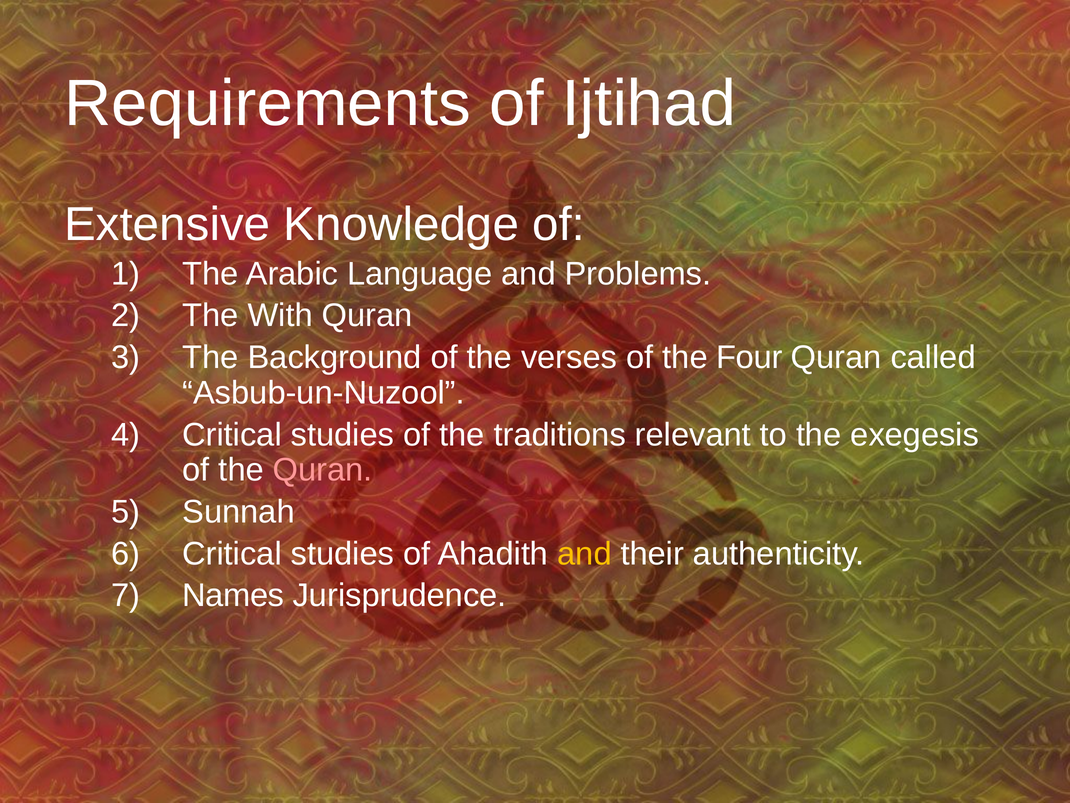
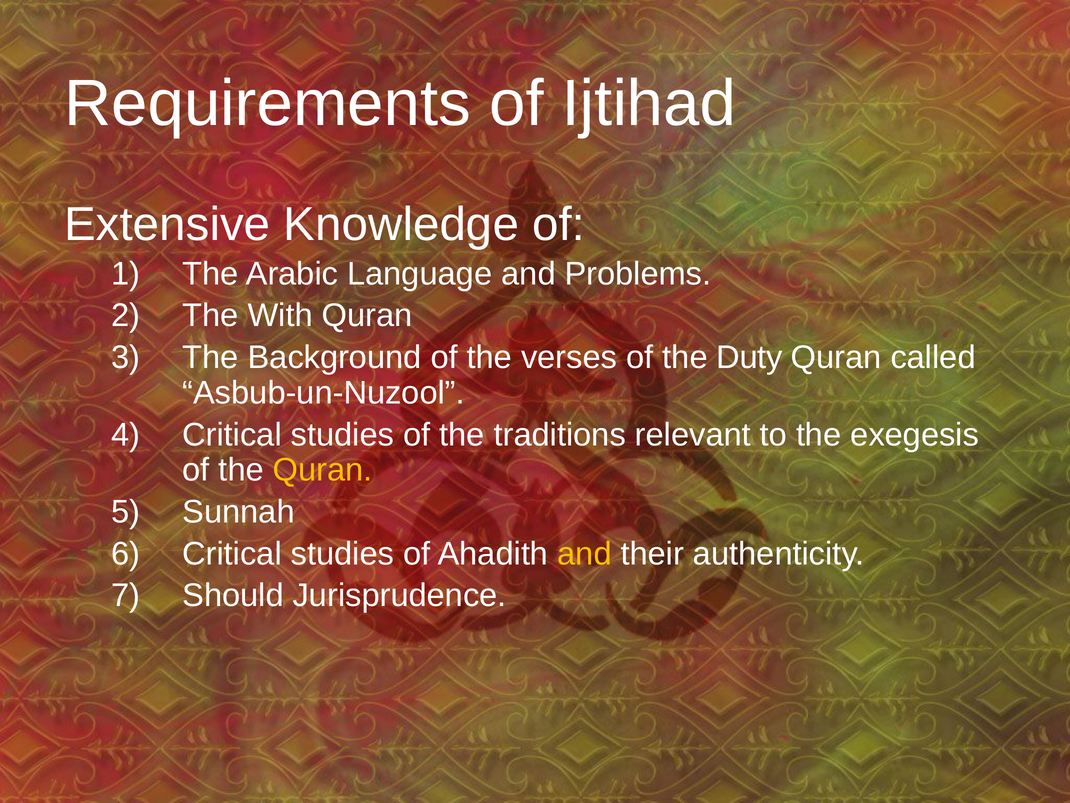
Four: Four -> Duty
Quran at (323, 470) colour: pink -> yellow
Names: Names -> Should
